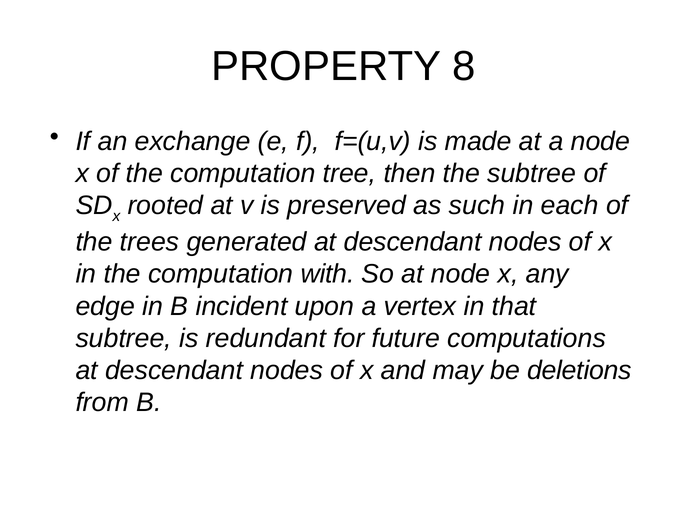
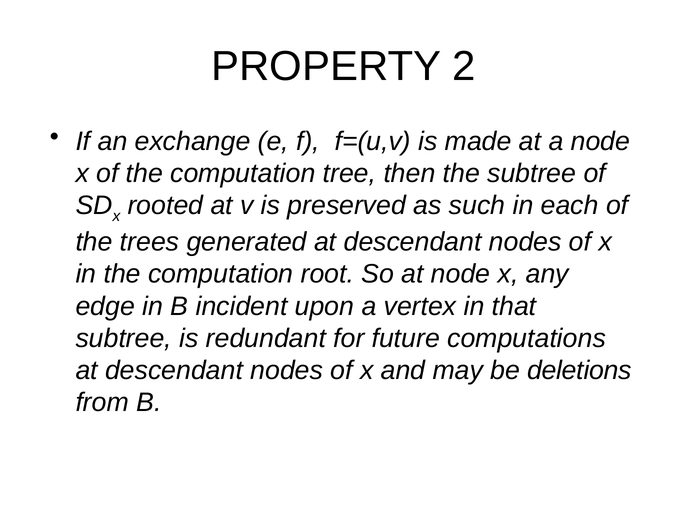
8: 8 -> 2
with: with -> root
